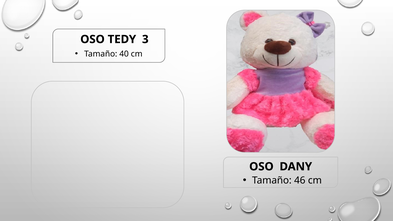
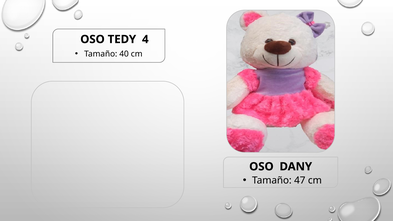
3: 3 -> 4
46: 46 -> 47
